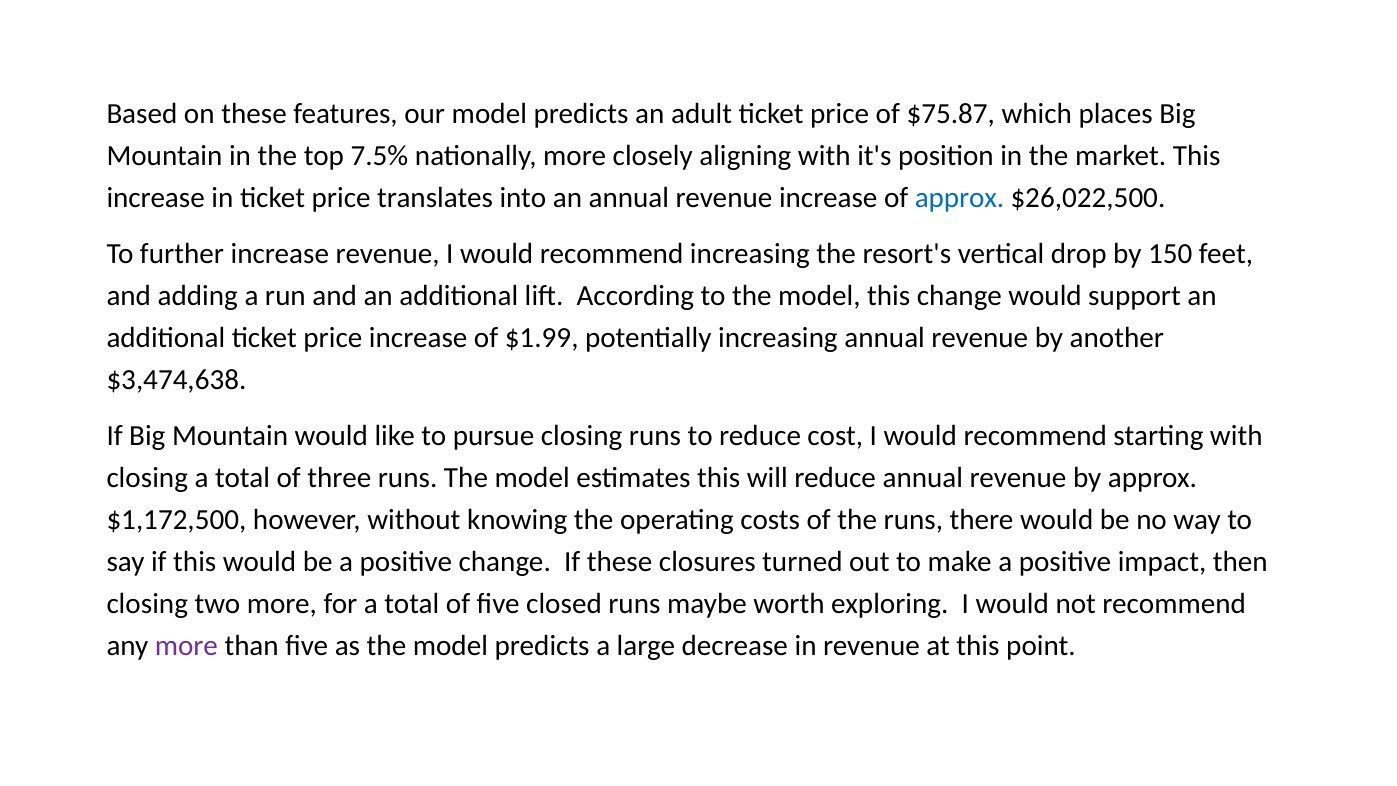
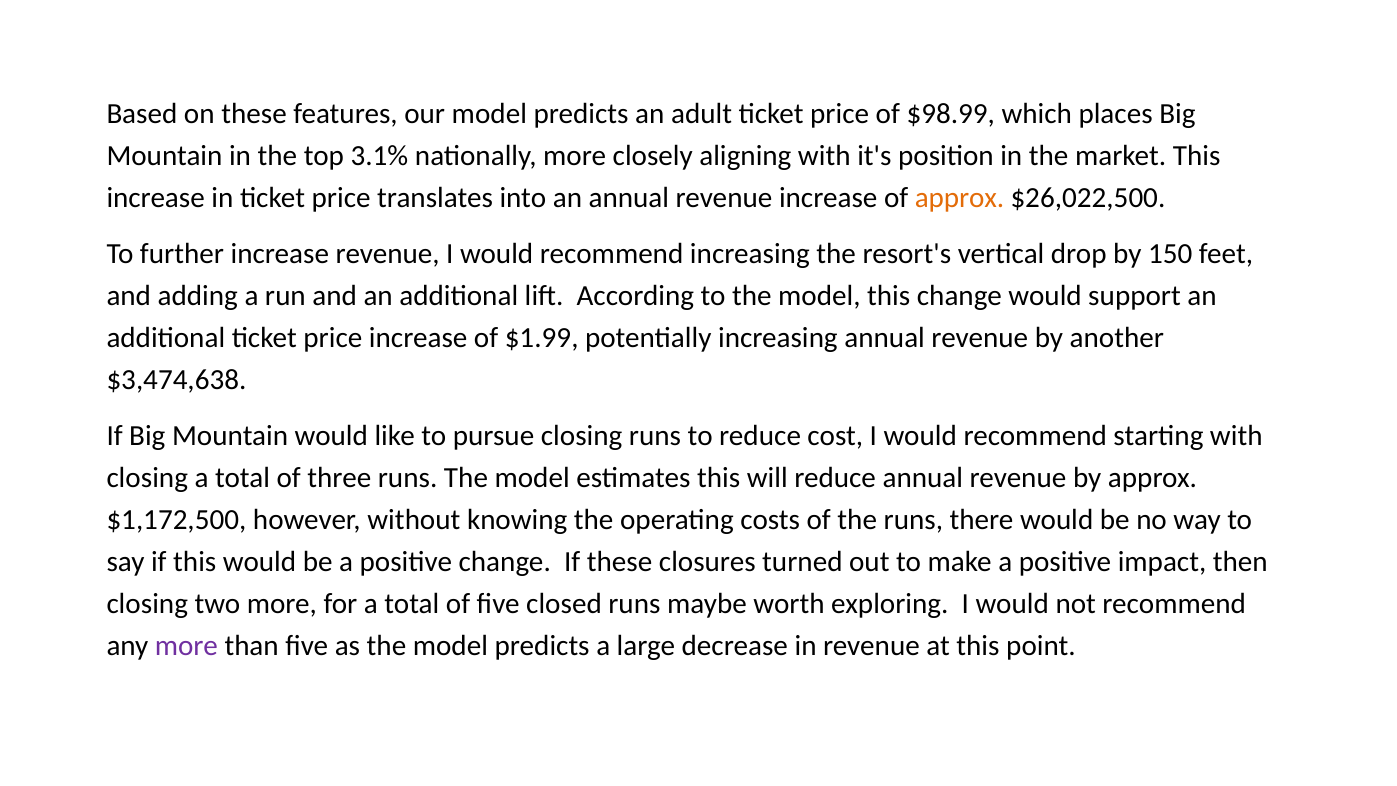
$75.87: $75.87 -> $98.99
7.5%: 7.5% -> 3.1%
approx at (960, 198) colour: blue -> orange
